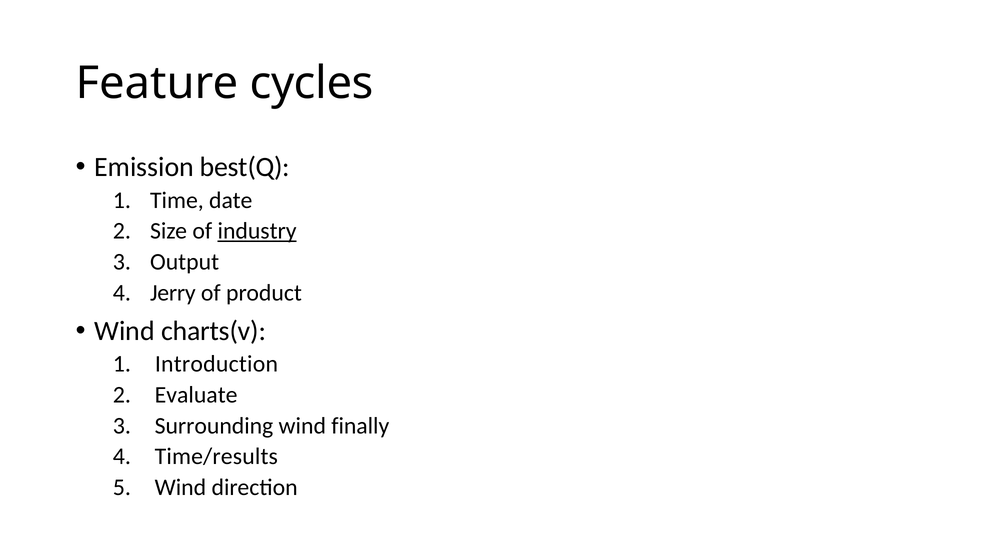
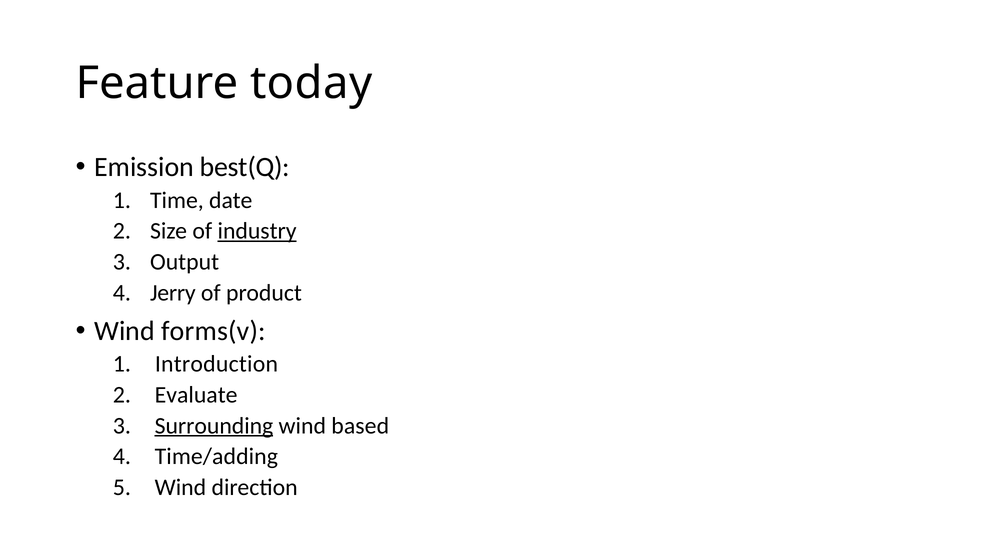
cycles: cycles -> today
charts(v: charts(v -> forms(v
Surrounding underline: none -> present
finally: finally -> based
Time/results: Time/results -> Time/adding
